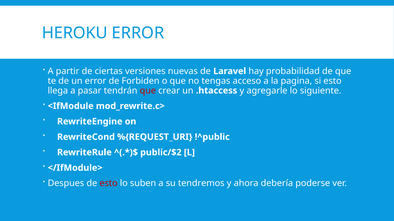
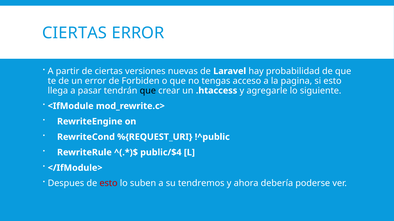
HEROKU at (75, 33): HEROKU -> CIERTAS
que at (148, 91) colour: red -> black
public/$2: public/$2 -> public/$4
